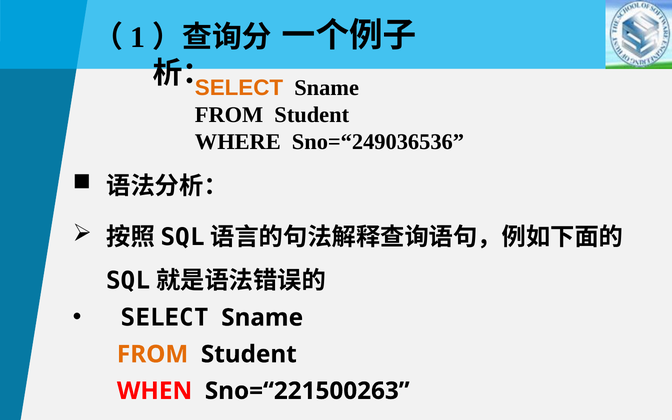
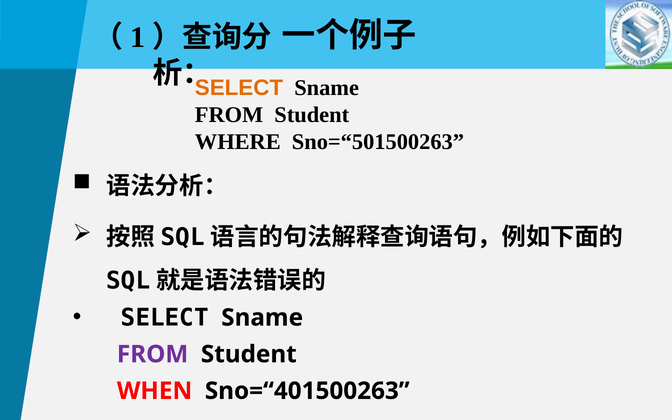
Sno=“249036536: Sno=“249036536 -> Sno=“501500263
FROM at (153, 354) colour: orange -> purple
Sno=“221500263: Sno=“221500263 -> Sno=“401500263
